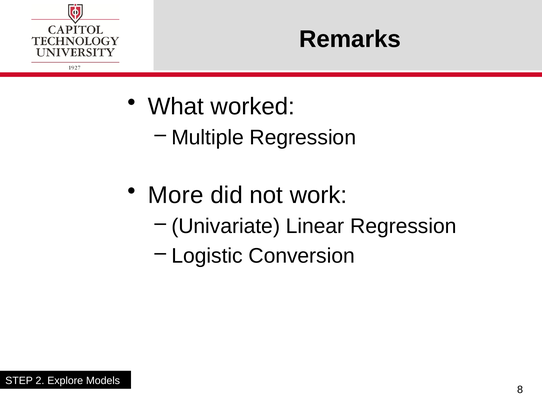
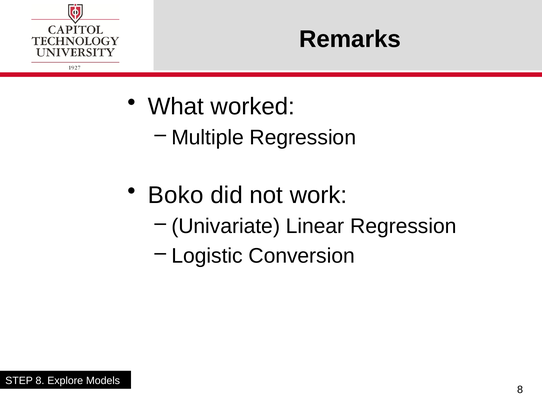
More: More -> Boko
STEP 2: 2 -> 8
